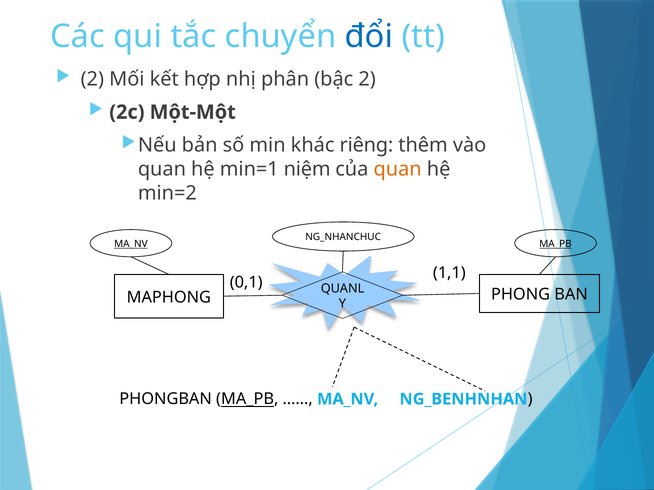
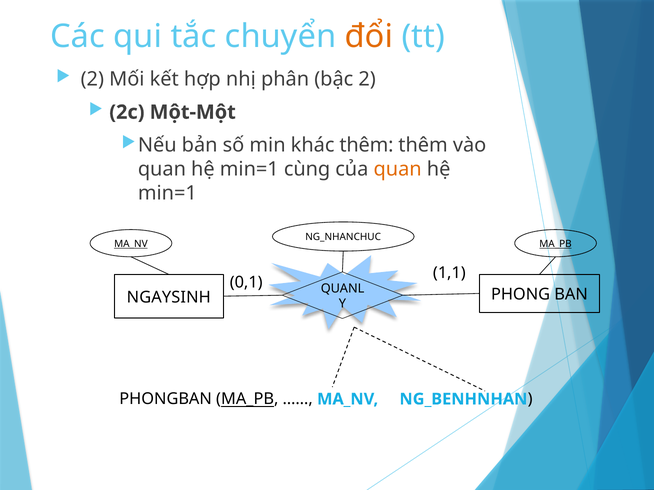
đổi colour: blue -> orange
khác riêng: riêng -> thêm
niệm: niệm -> cùng
min=2 at (167, 193): min=2 -> min=1
MAPHONG: MAPHONG -> NGAYSINH
